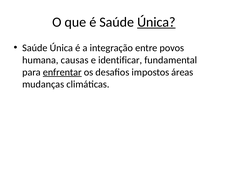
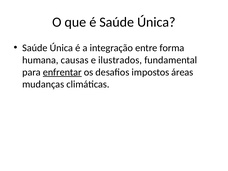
Única at (156, 22) underline: present -> none
povos: povos -> forma
identificar: identificar -> ilustrados
